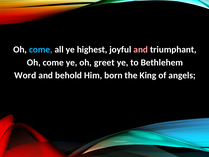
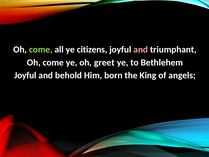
come at (41, 49) colour: light blue -> light green
highest: highest -> citizens
Word at (25, 75): Word -> Joyful
